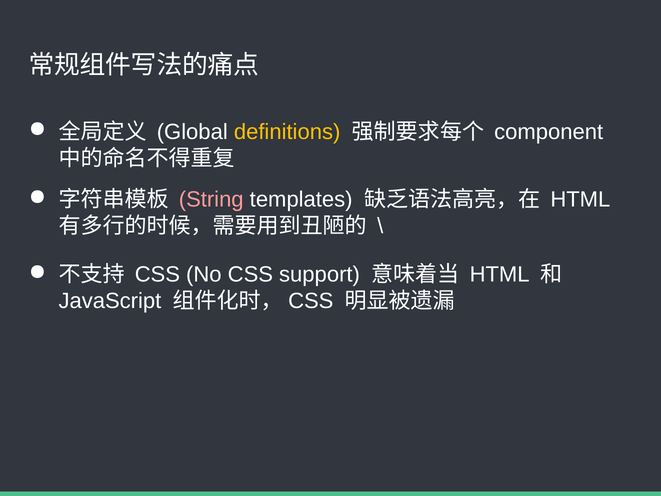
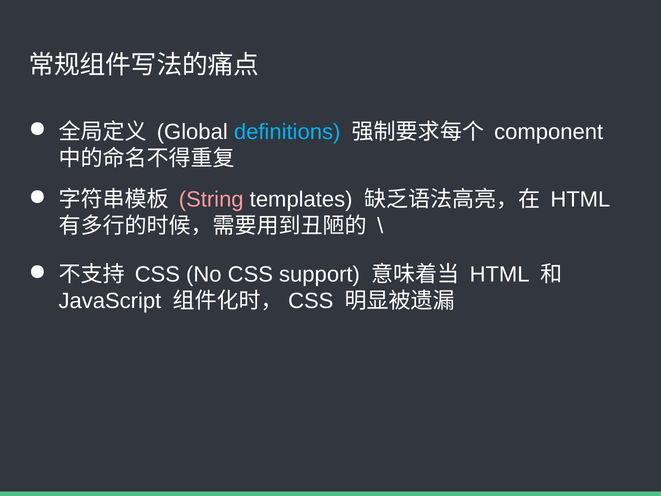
definitions colour: yellow -> light blue
